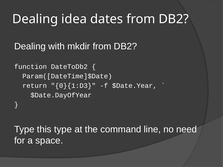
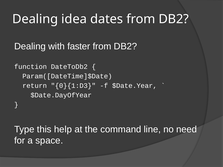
mkdir: mkdir -> faster
this type: type -> help
